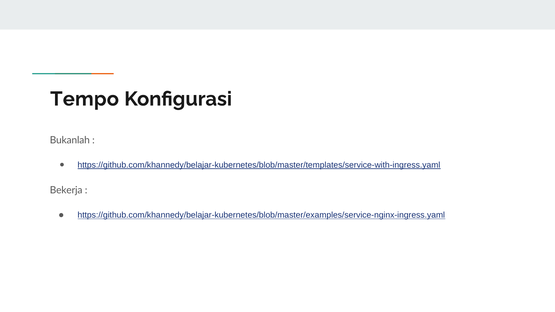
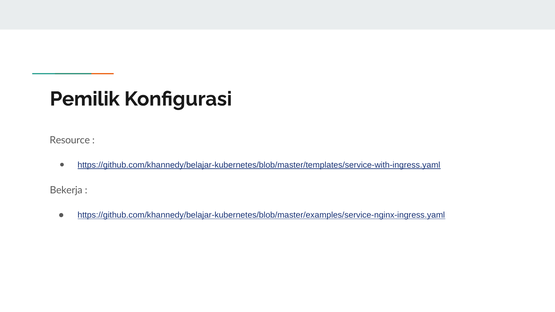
Tempo: Tempo -> Pemilik
Bukanlah: Bukanlah -> Resource
